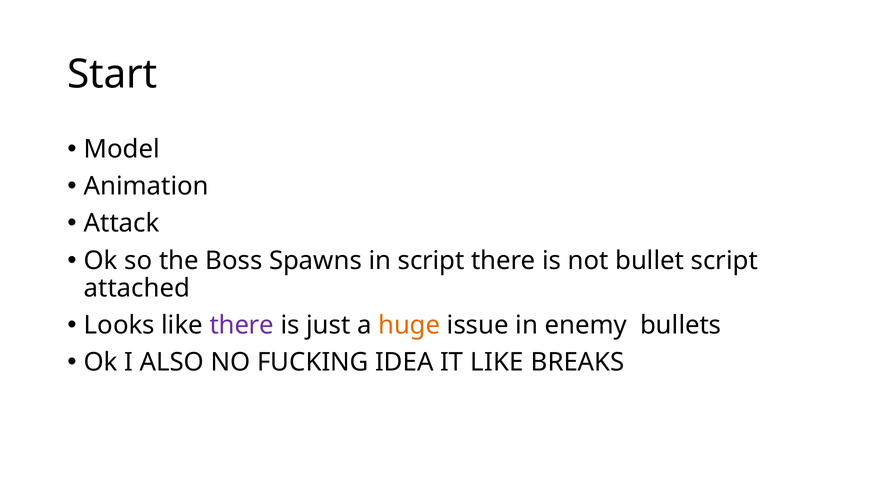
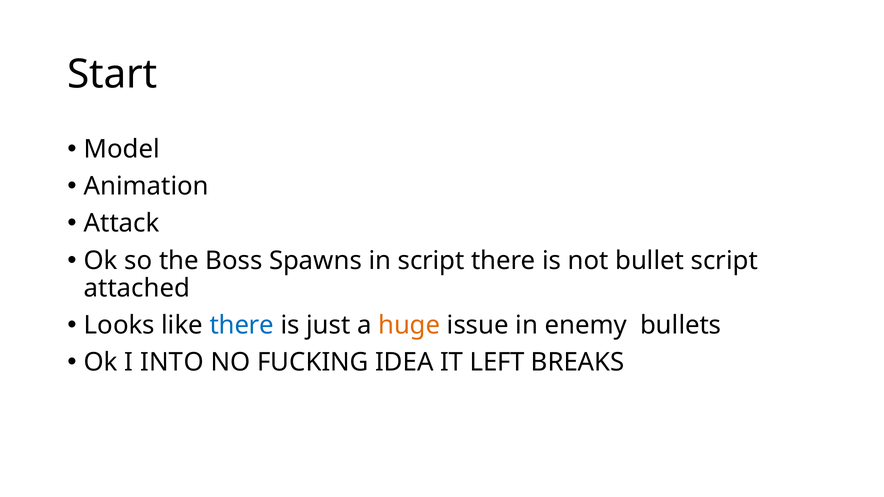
there at (242, 326) colour: purple -> blue
ALSO: ALSO -> INTO
IT LIKE: LIKE -> LEFT
